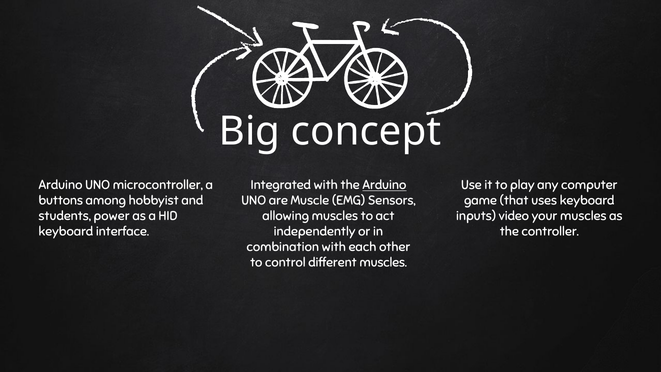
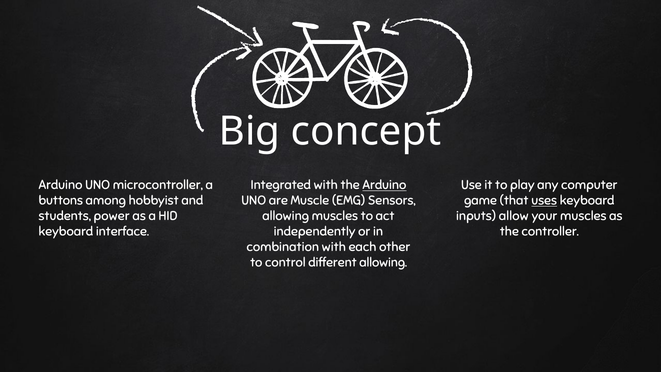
uses underline: none -> present
video: video -> allow
different muscles: muscles -> allowing
